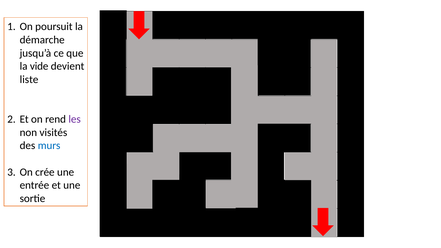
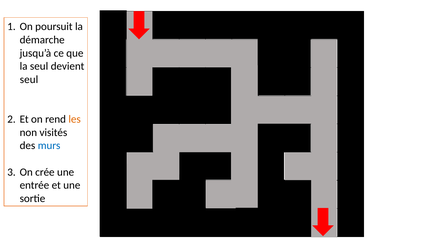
la vide: vide -> seul
liste at (29, 80): liste -> seul
les colour: purple -> orange
